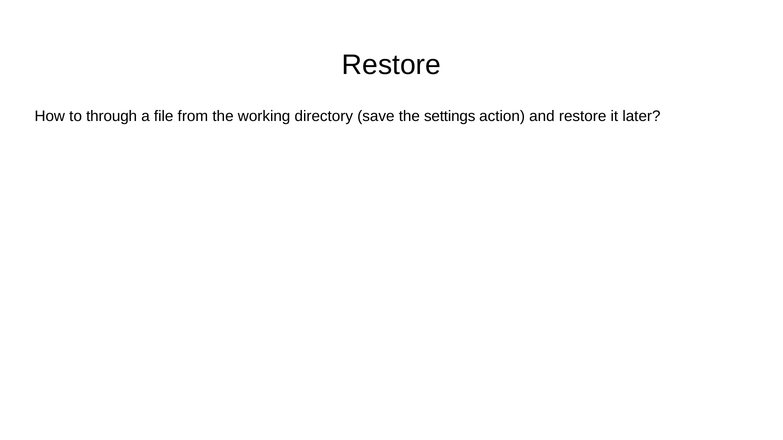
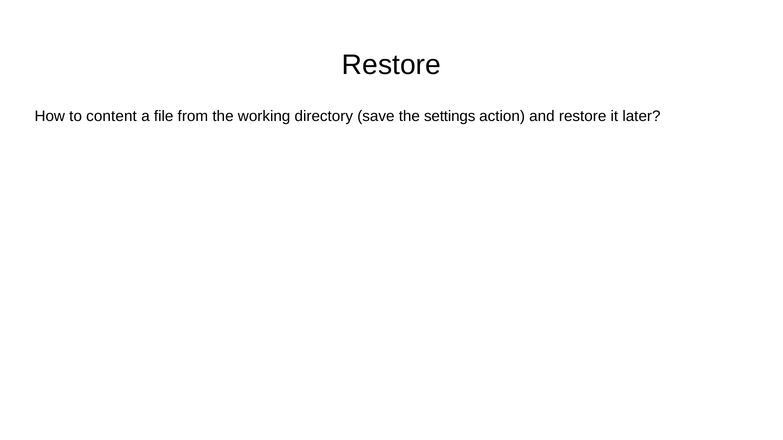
through: through -> content
